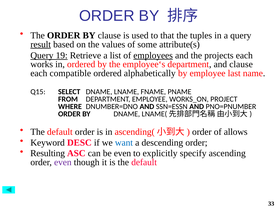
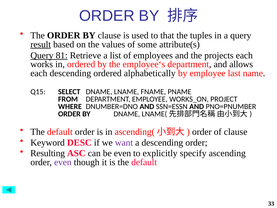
19: 19 -> 81
employees underline: present -> none
and clause: clause -> allows
each compatible: compatible -> descending
of allows: allows -> clause
want colour: blue -> purple
